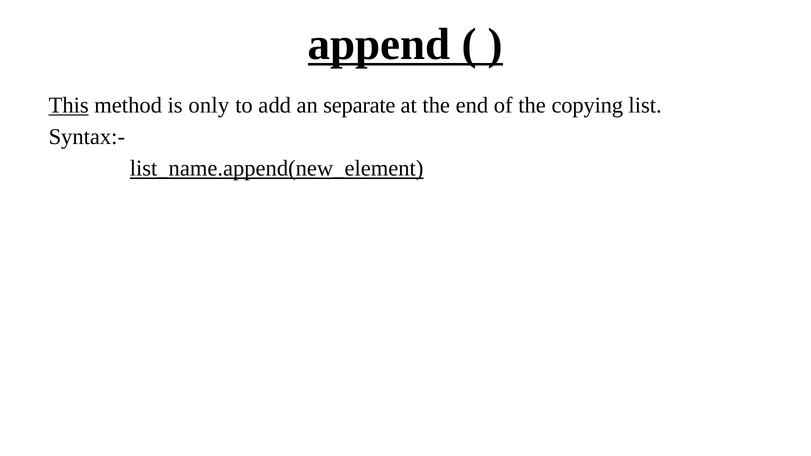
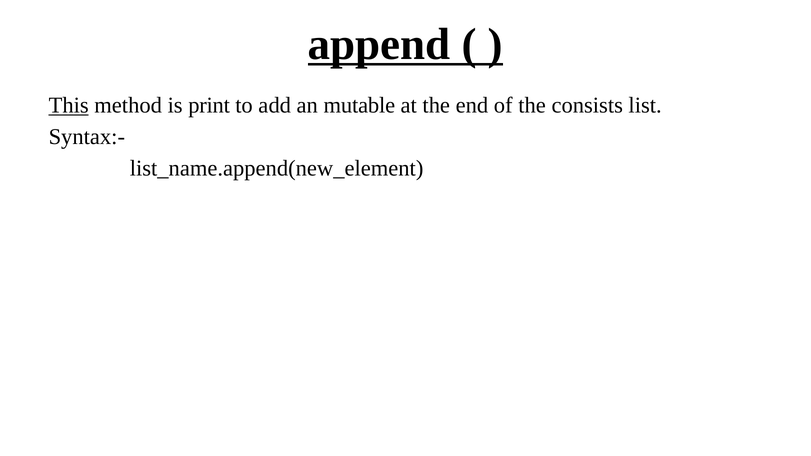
only: only -> print
separate: separate -> mutable
copying: copying -> consists
list_name.append(new_element underline: present -> none
